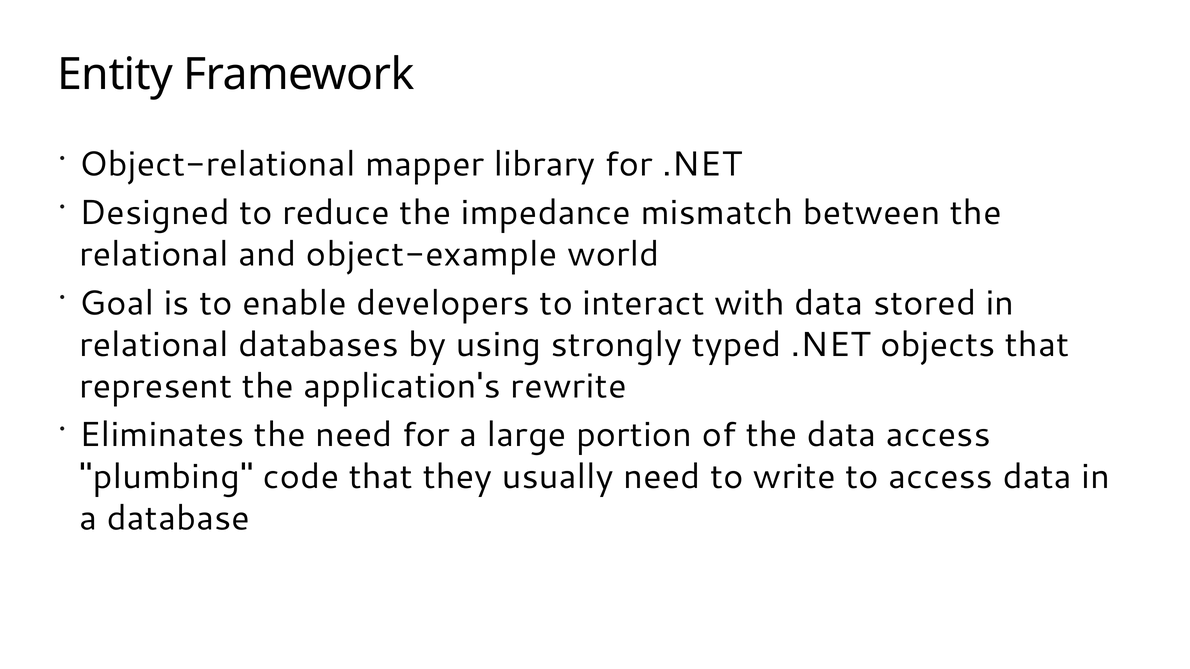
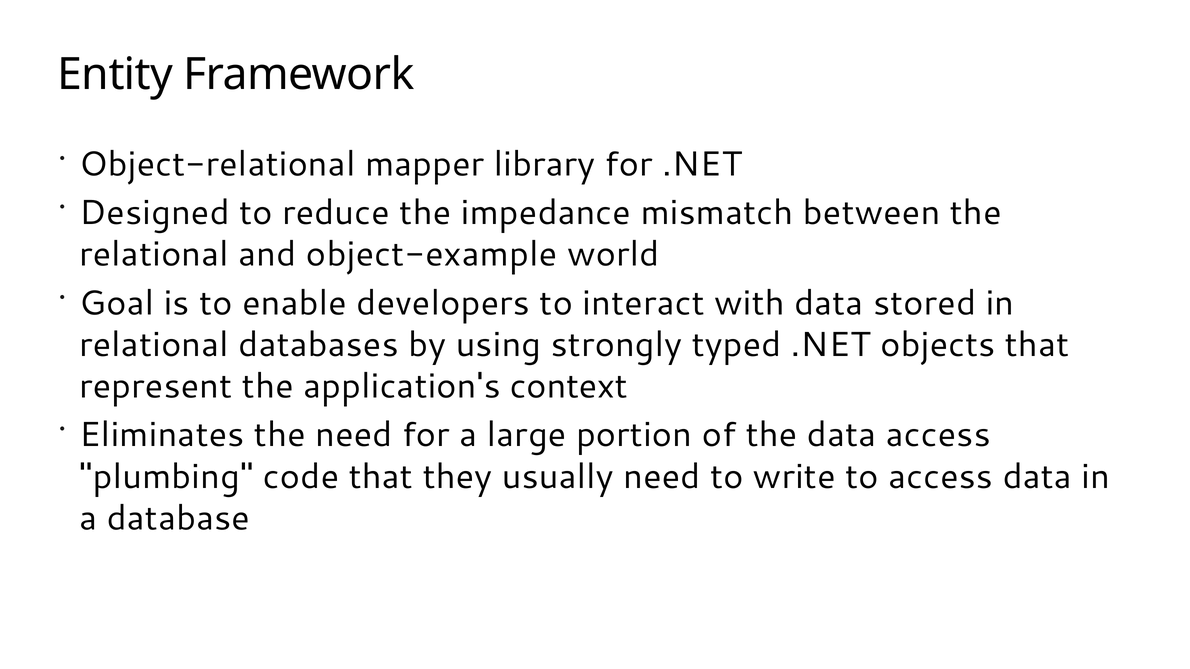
rewrite: rewrite -> context
